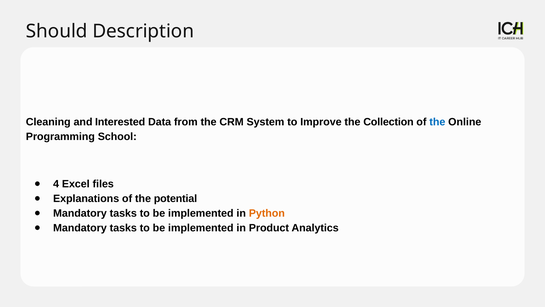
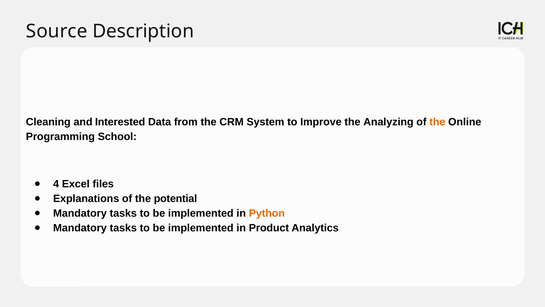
Should: Should -> Source
Collection: Collection -> Analyzing
the at (437, 122) colour: blue -> orange
